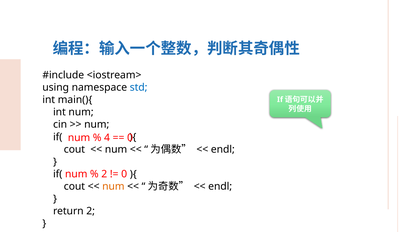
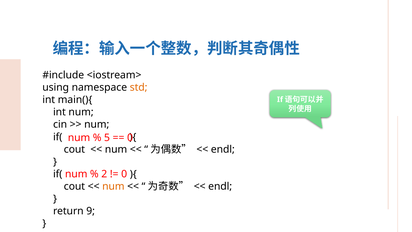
std colour: blue -> orange
4: 4 -> 5
return 2: 2 -> 9
